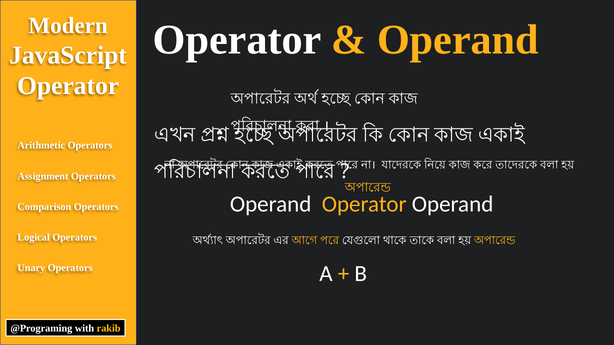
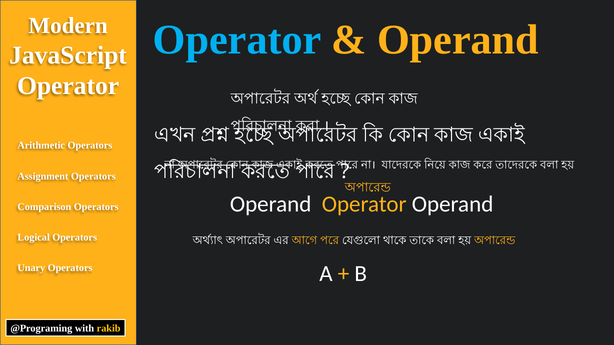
Operator at (237, 40) colour: white -> light blue
